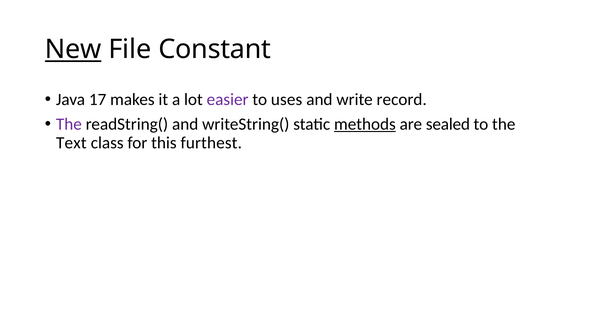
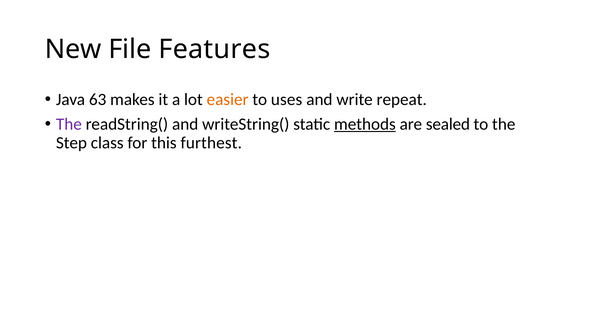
New underline: present -> none
Constant: Constant -> Features
17: 17 -> 63
easier colour: purple -> orange
record: record -> repeat
Text: Text -> Step
